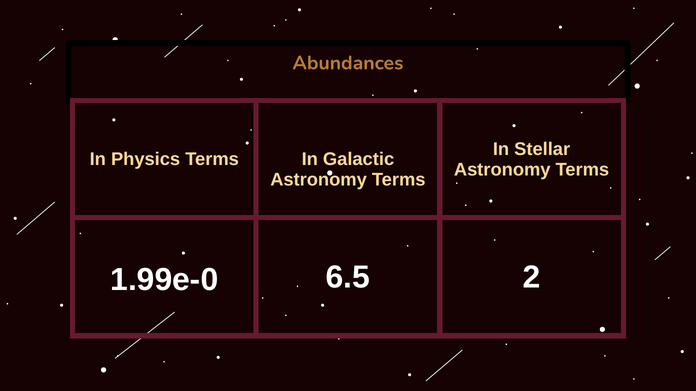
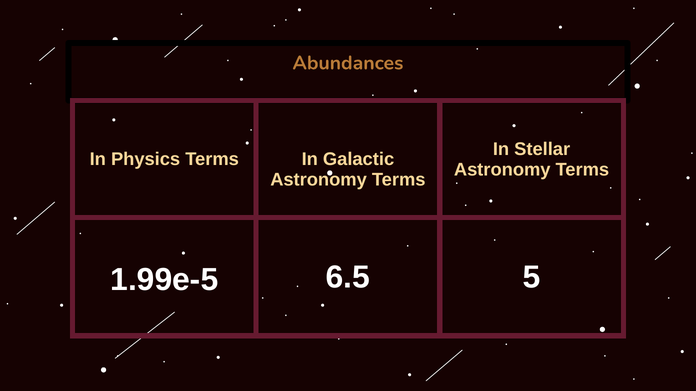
1.99e-0: 1.99e-0 -> 1.99e-5
2: 2 -> 5
